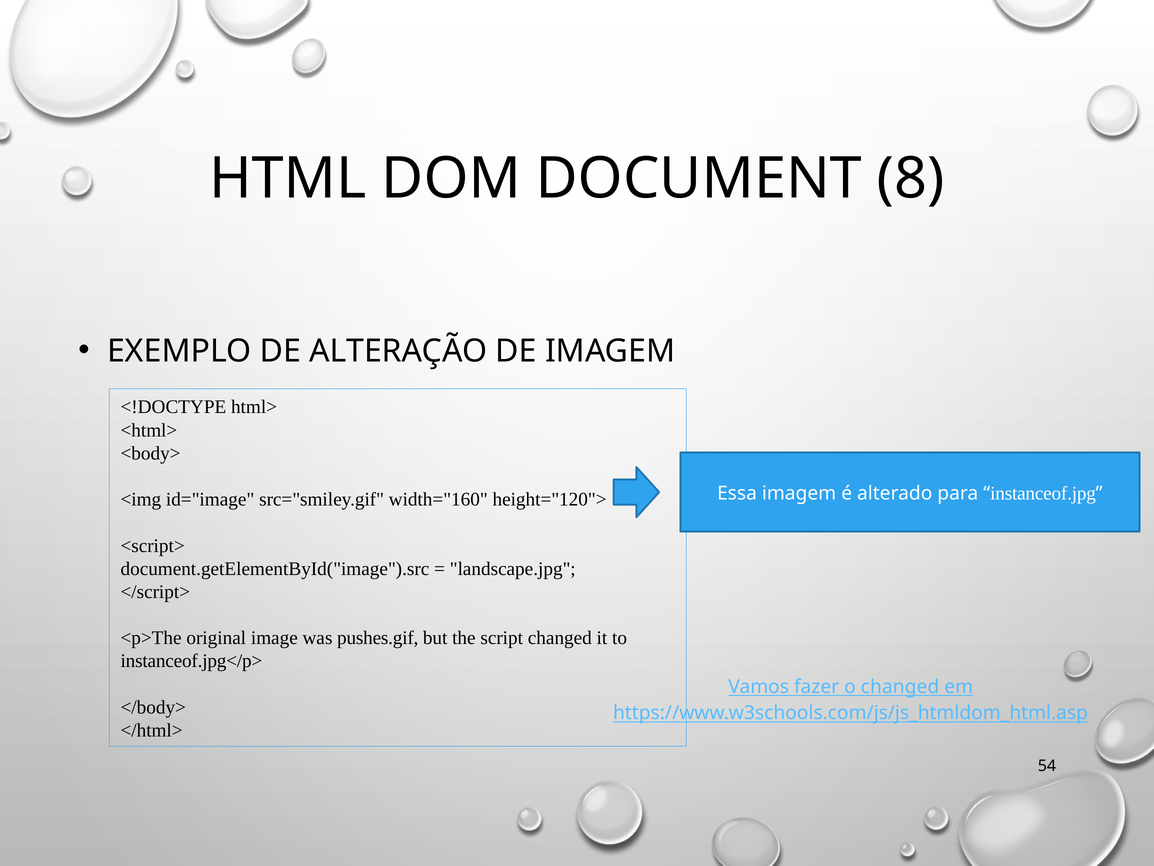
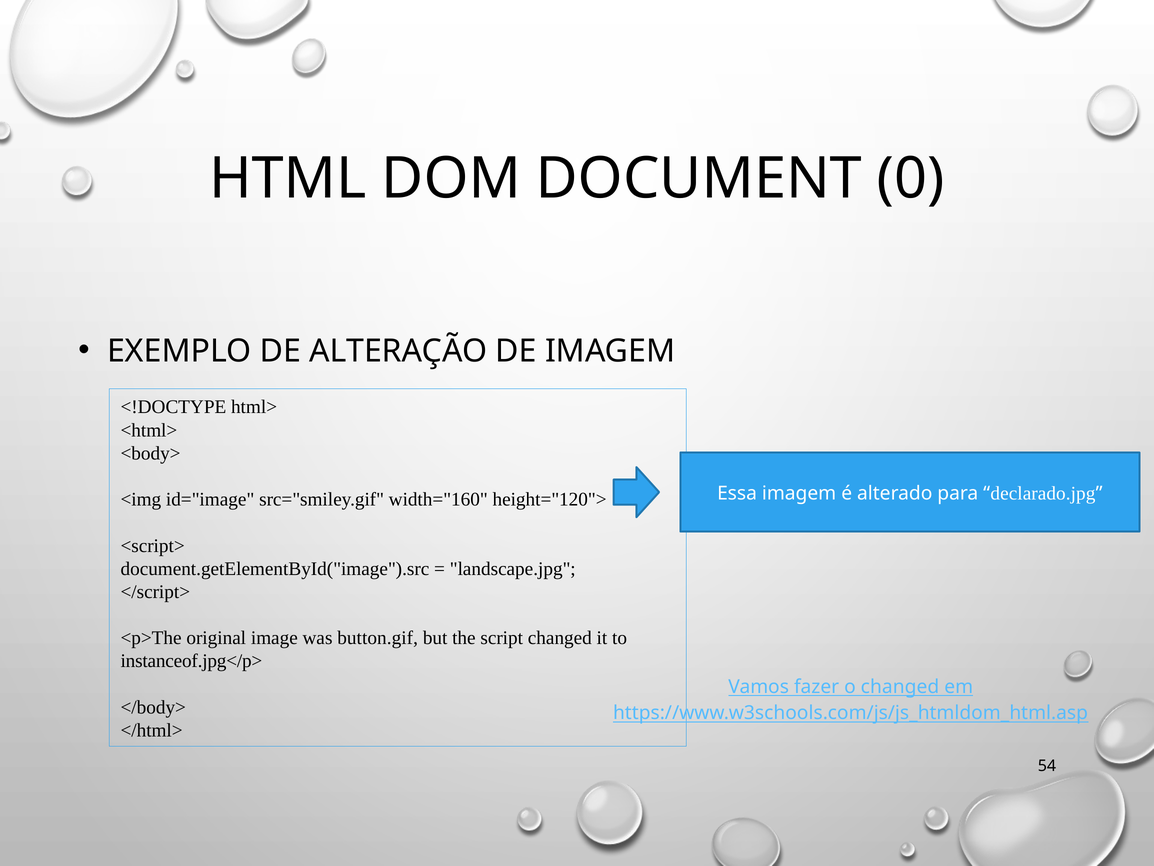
8: 8 -> 0
instanceof.jpg: instanceof.jpg -> declarado.jpg
pushes.gif: pushes.gif -> button.gif
